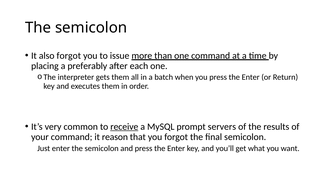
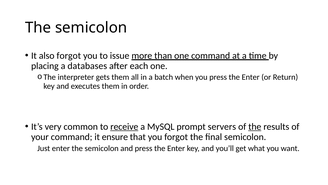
preferably: preferably -> databases
the at (255, 126) underline: none -> present
reason: reason -> ensure
